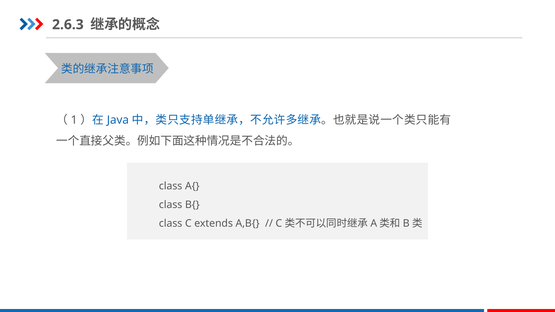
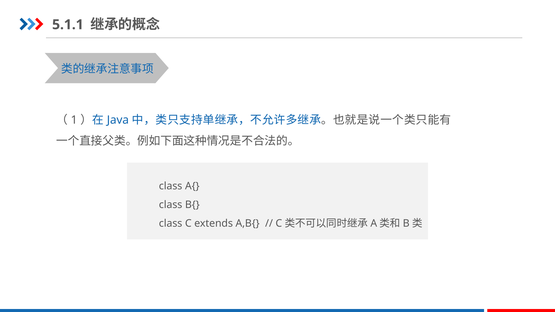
2.6.3: 2.6.3 -> 5.1.1
